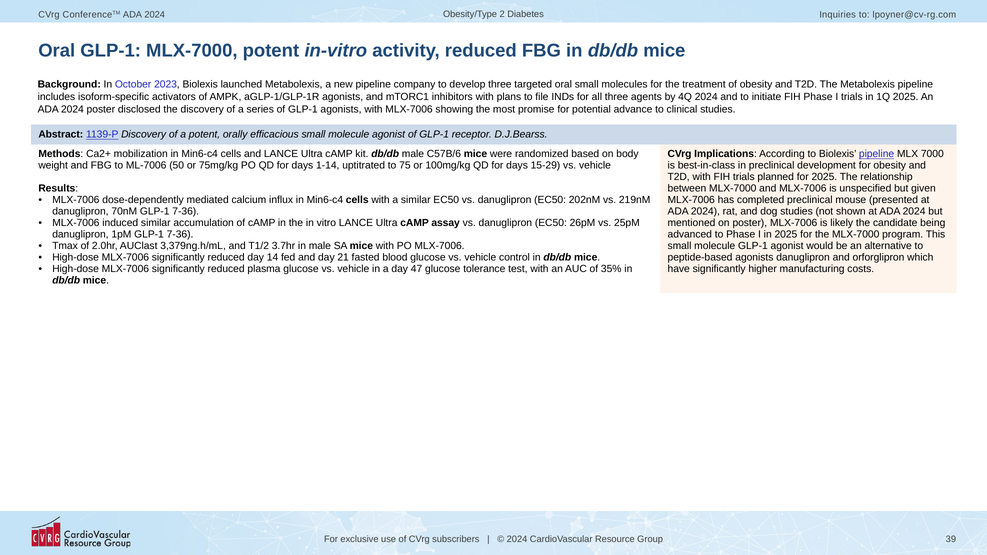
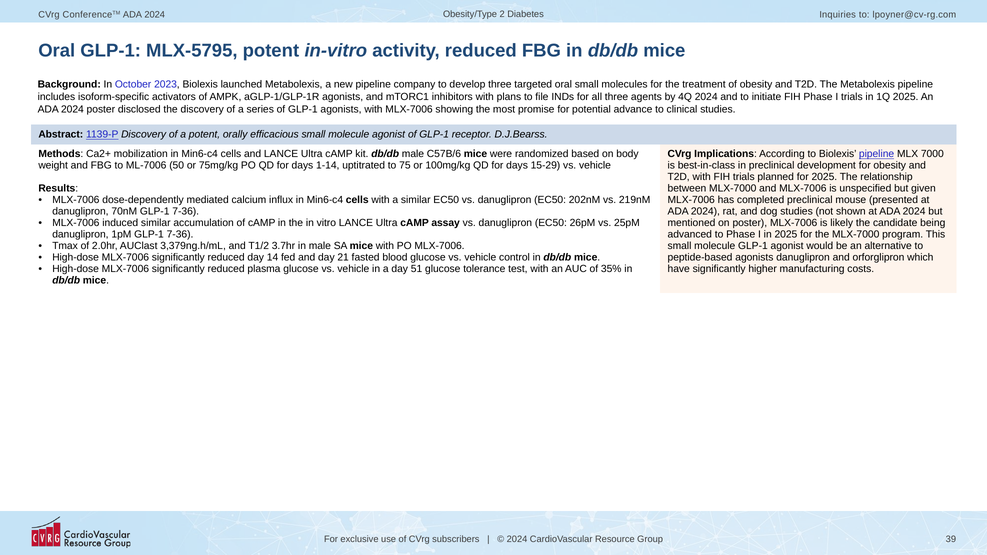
GLP-1 MLX-7000: MLX-7000 -> MLX-5795
47: 47 -> 51
